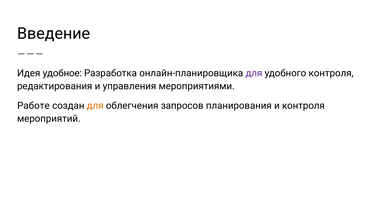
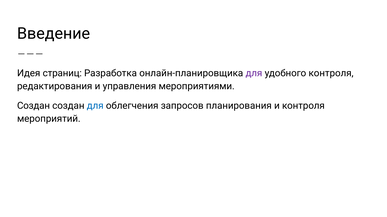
удобное: удобное -> страниц
Работе at (33, 106): Работе -> Создан
для at (95, 106) colour: orange -> blue
